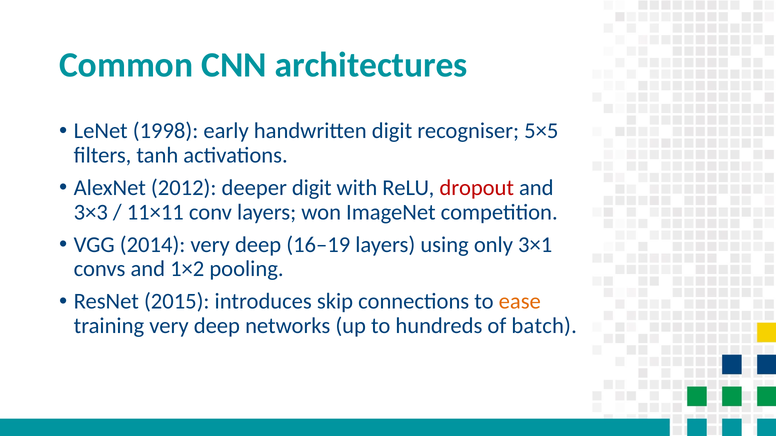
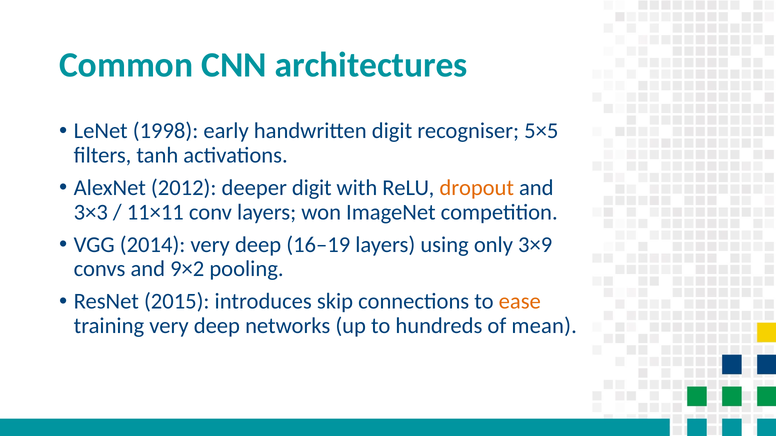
dropout colour: red -> orange
3×1: 3×1 -> 3×9
1×2: 1×2 -> 9×2
batch: batch -> mean
